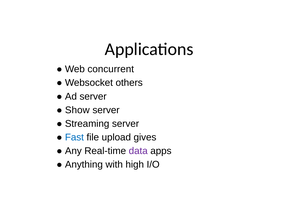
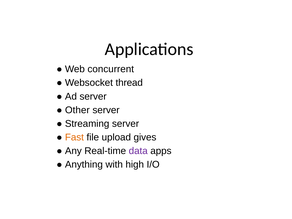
others: others -> thread
Show: Show -> Other
Fast colour: blue -> orange
